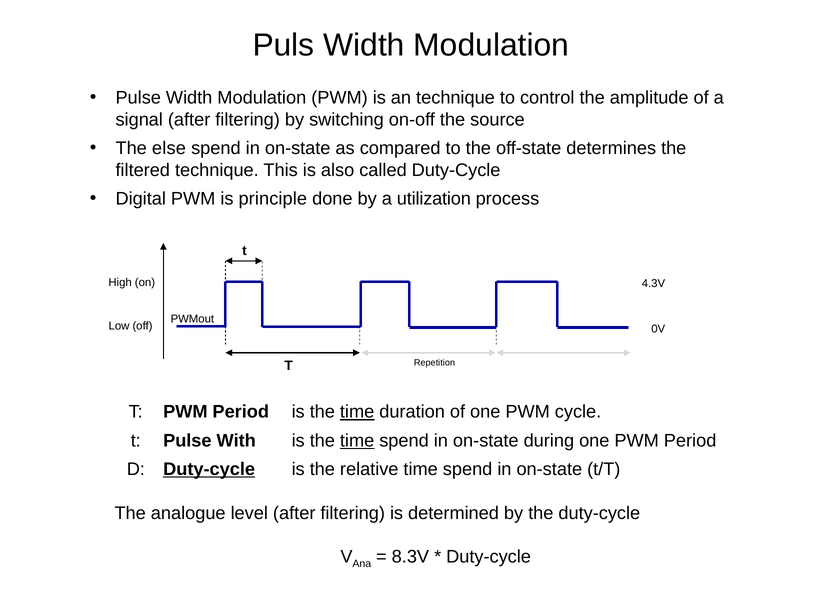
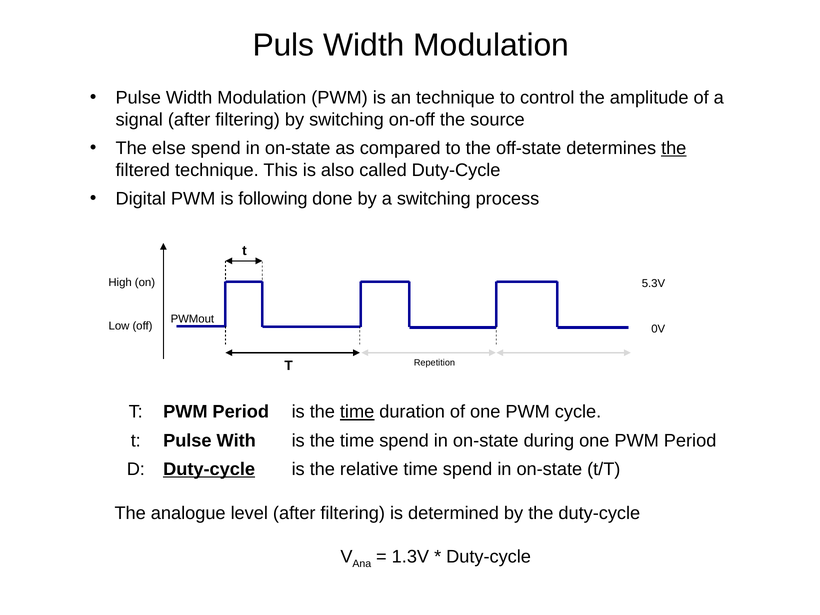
the at (674, 148) underline: none -> present
principle: principle -> following
a utilization: utilization -> switching
4.3V: 4.3V -> 5.3V
time at (357, 441) underline: present -> none
8.3V: 8.3V -> 1.3V
